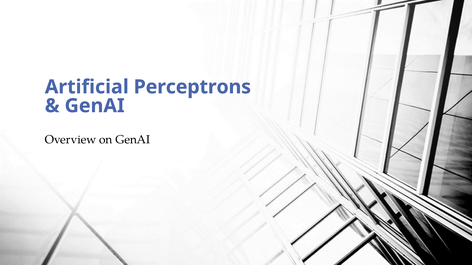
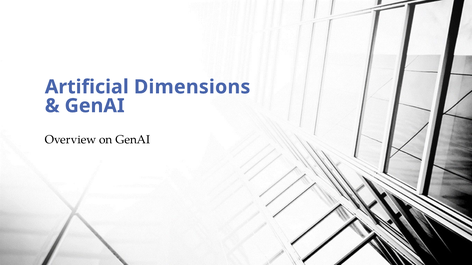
Perceptrons: Perceptrons -> Dimensions
